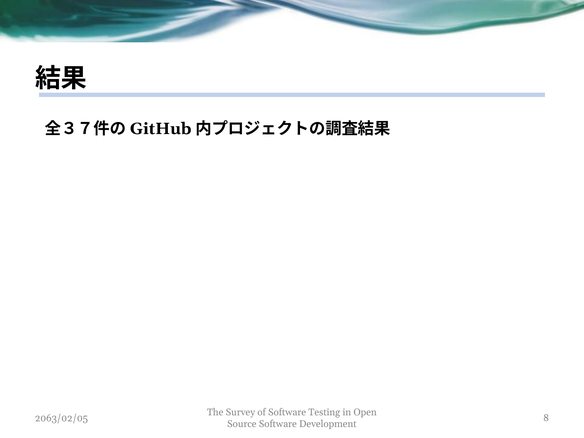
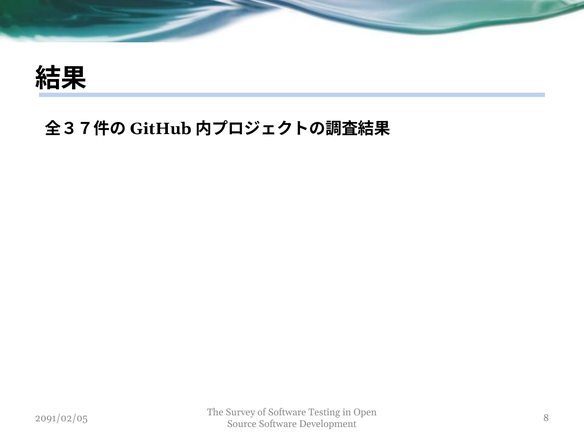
2063/02/05: 2063/02/05 -> 2091/02/05
